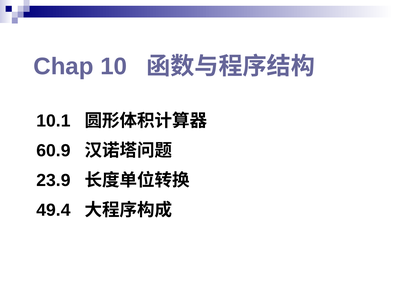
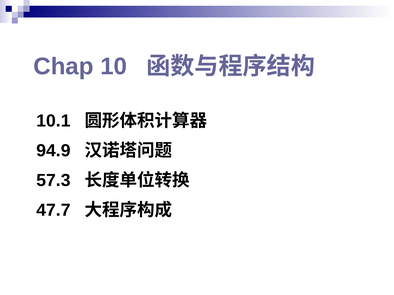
60.9: 60.9 -> 94.9
23.9: 23.9 -> 57.3
49.4: 49.4 -> 47.7
